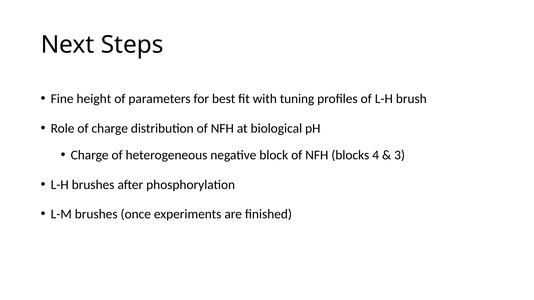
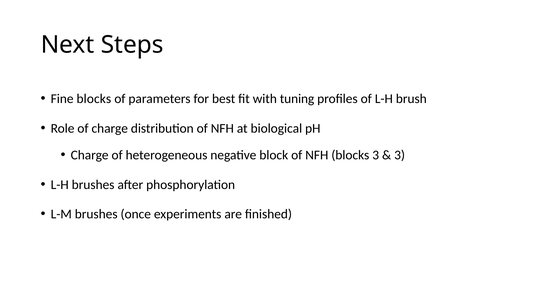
Fine height: height -> blocks
blocks 4: 4 -> 3
